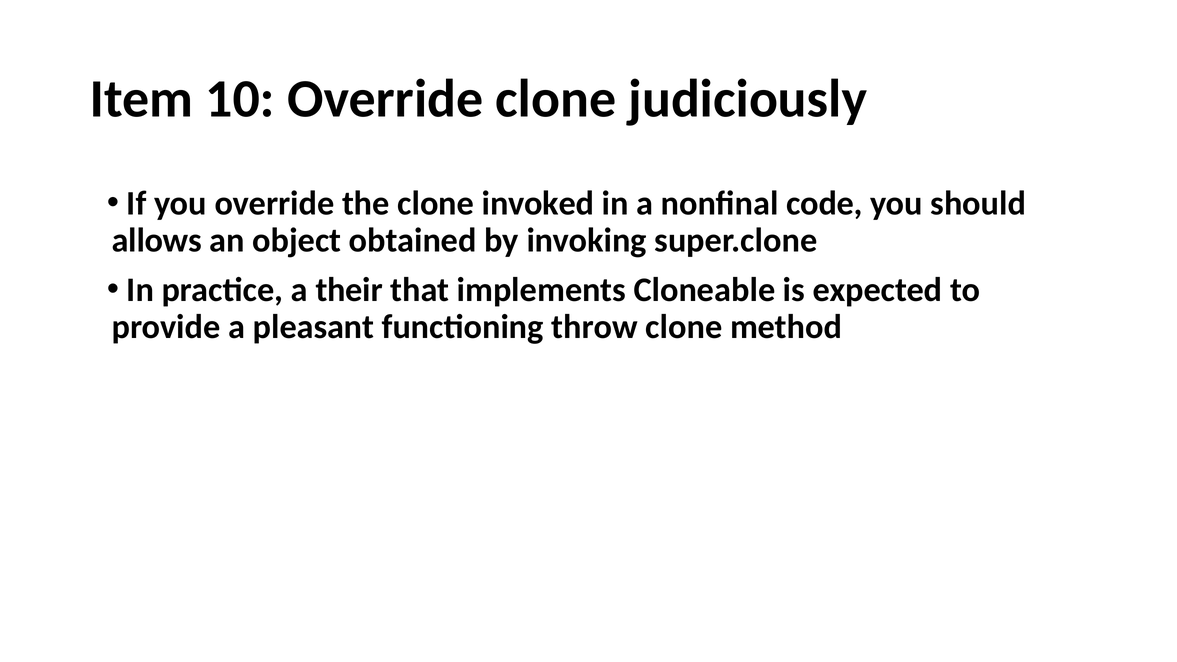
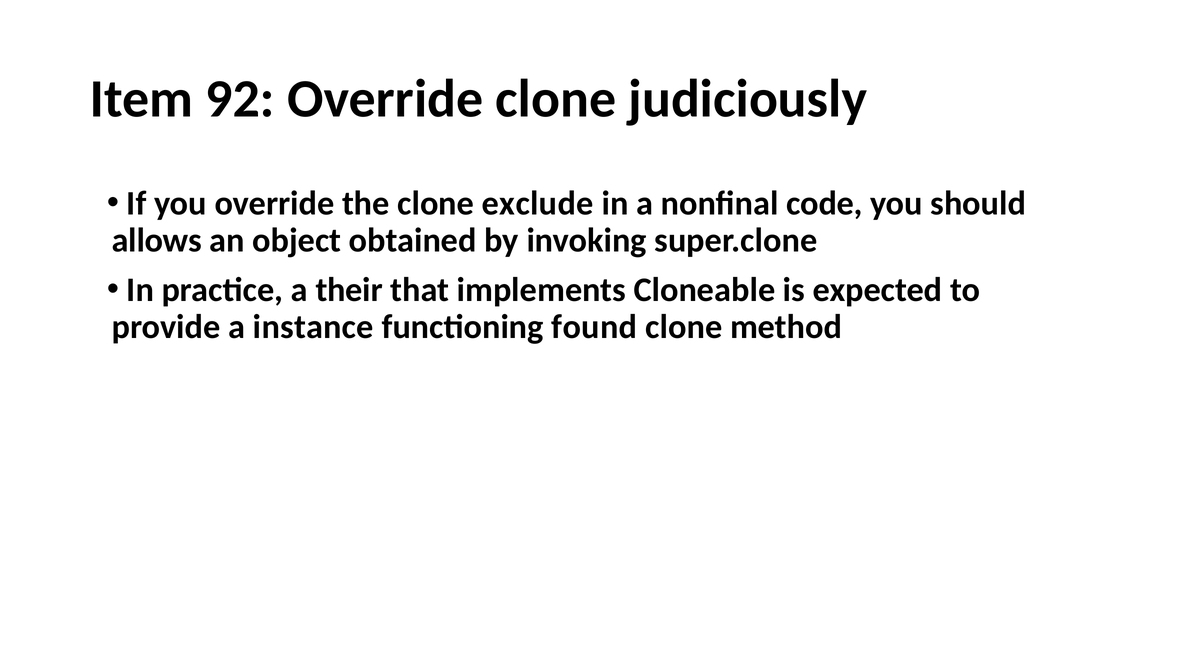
10: 10 -> 92
invoked: invoked -> exclude
pleasant: pleasant -> instance
throw: throw -> found
